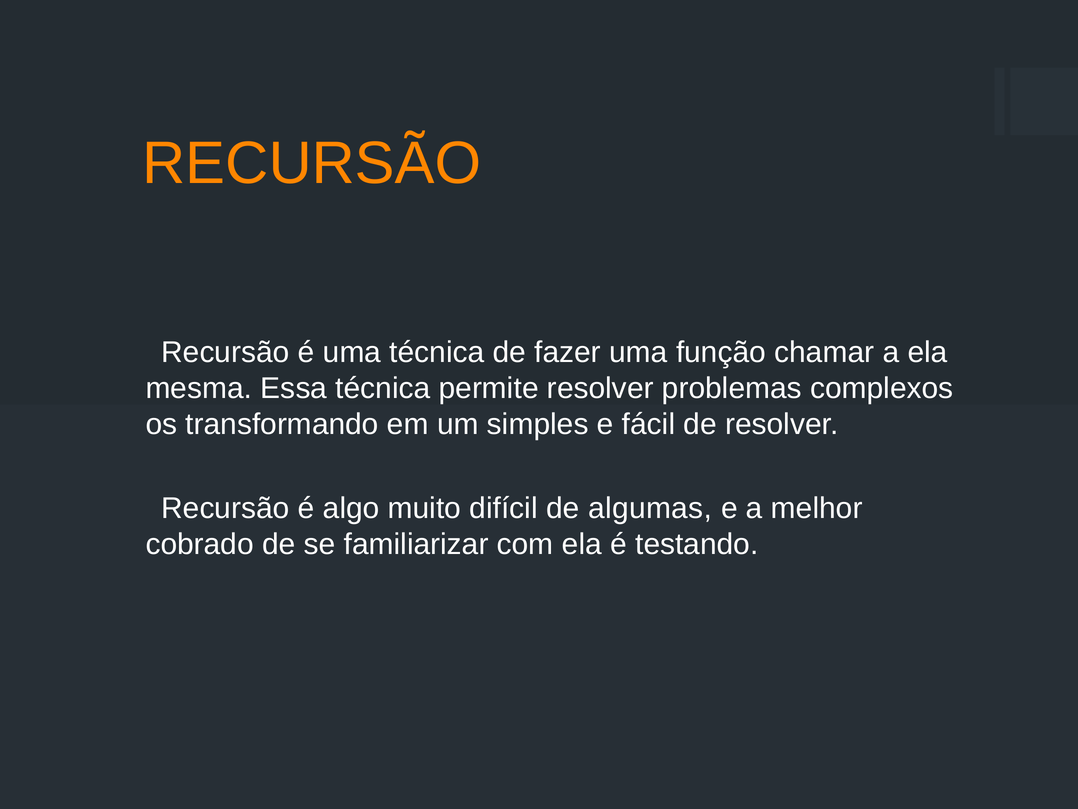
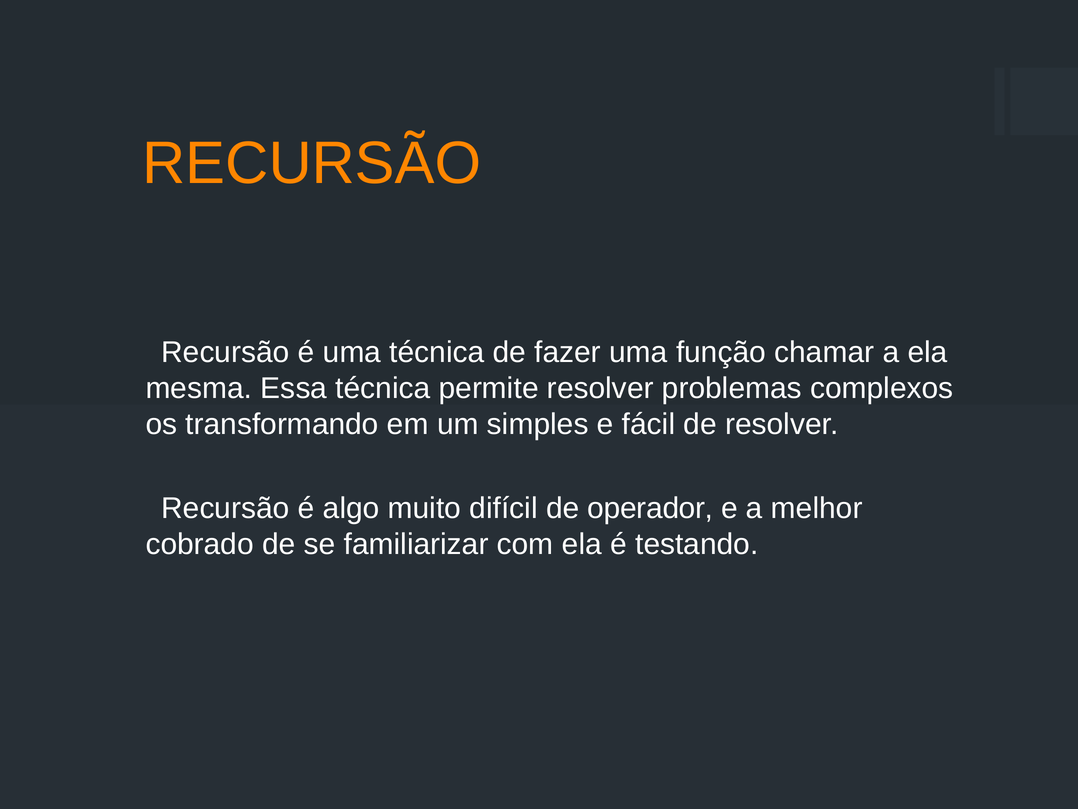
algumas: algumas -> operador
